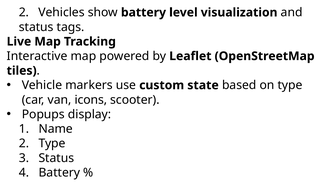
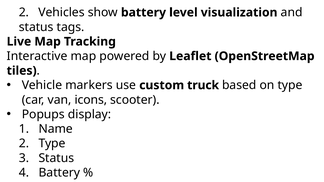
state: state -> truck
